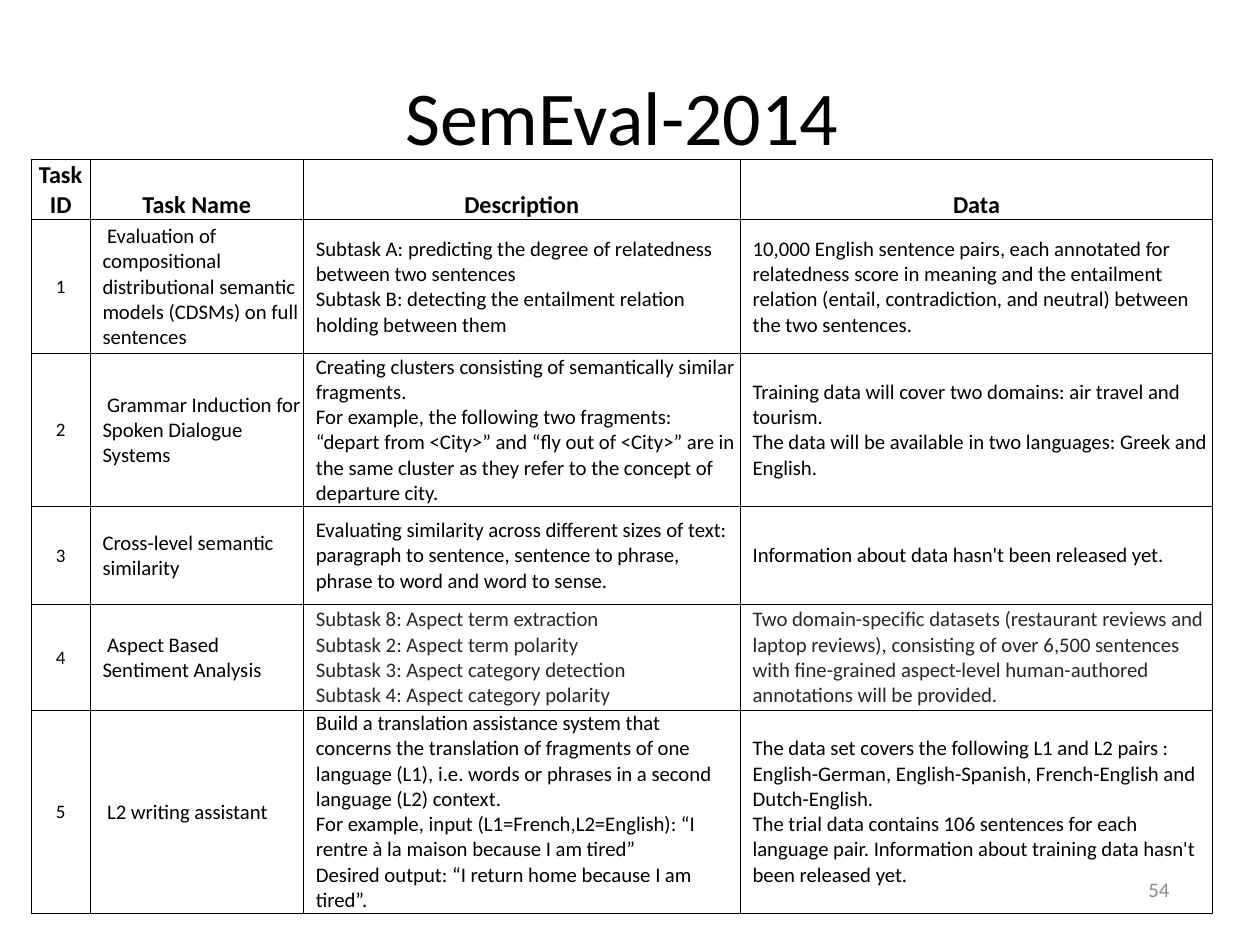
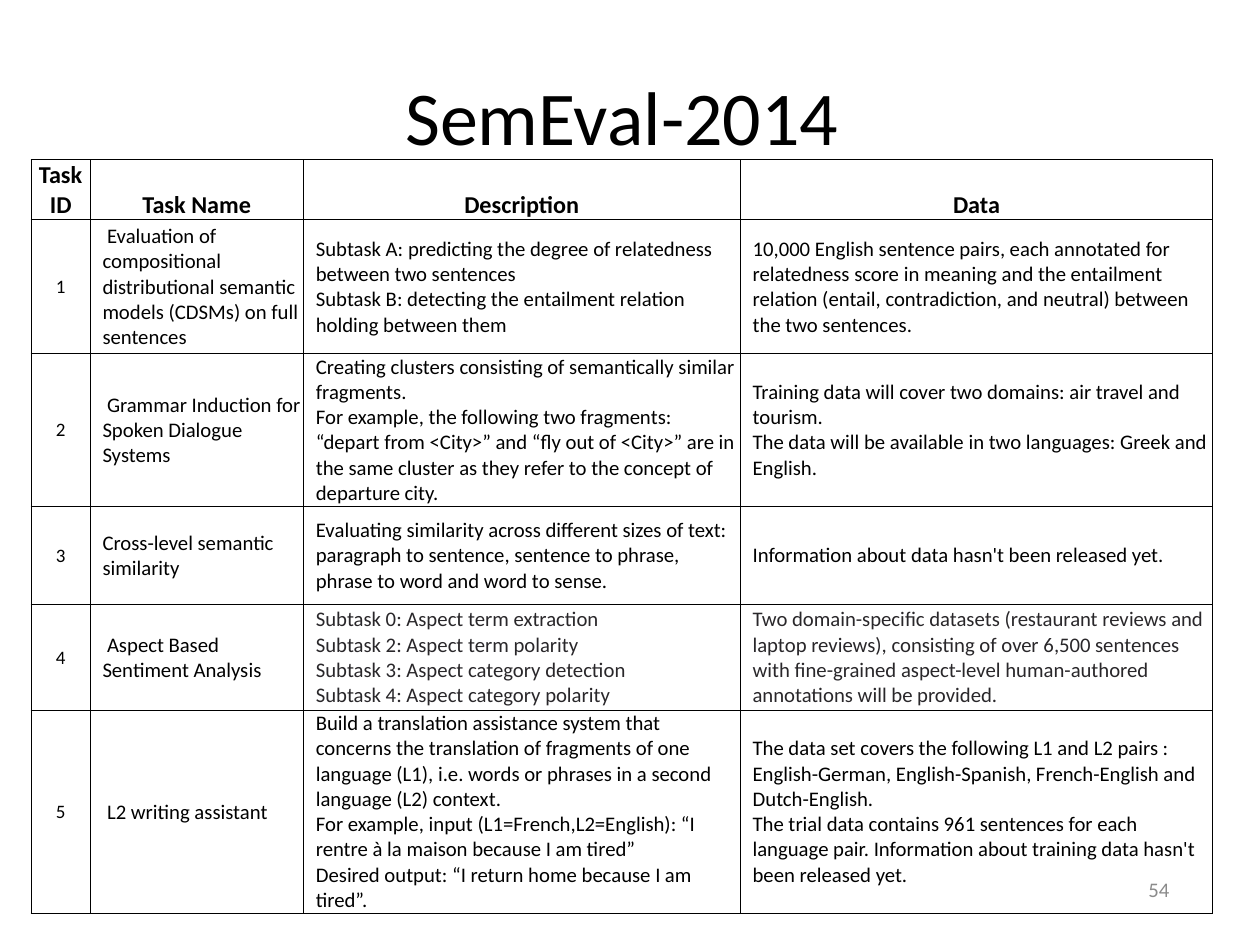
8: 8 -> 0
106: 106 -> 961
